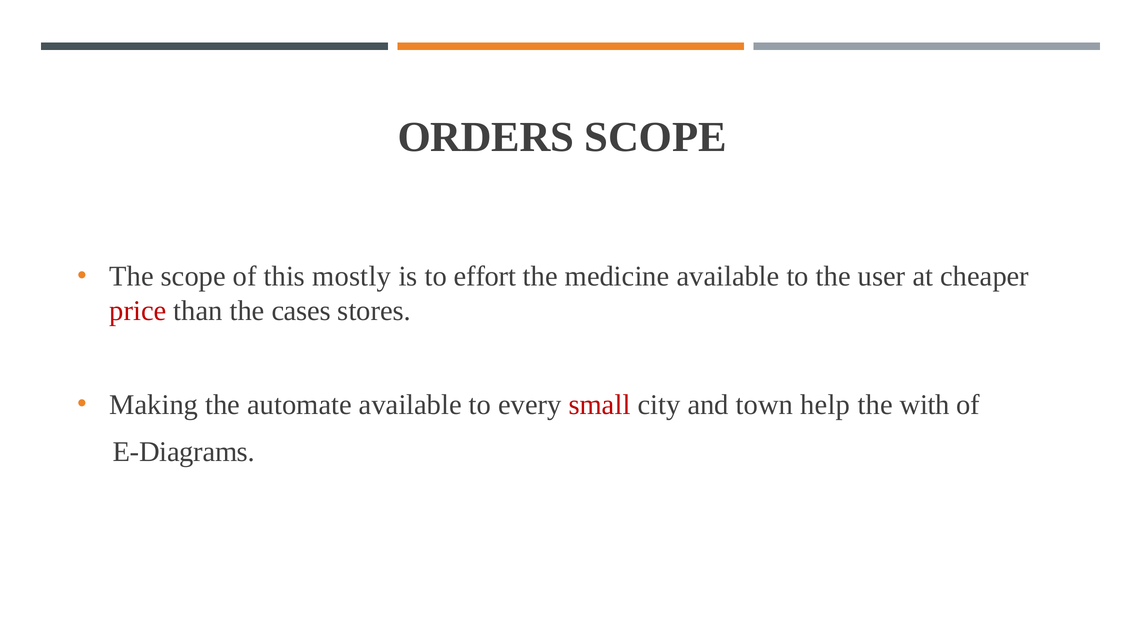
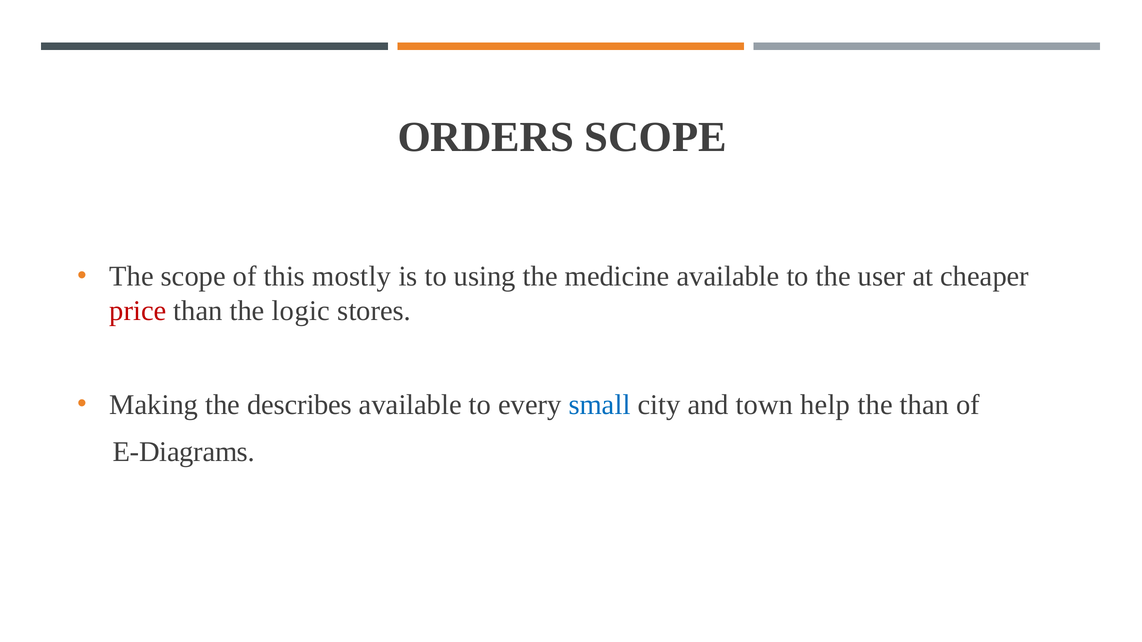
effort: effort -> using
cases: cases -> logic
automate: automate -> describes
small colour: red -> blue
the with: with -> than
